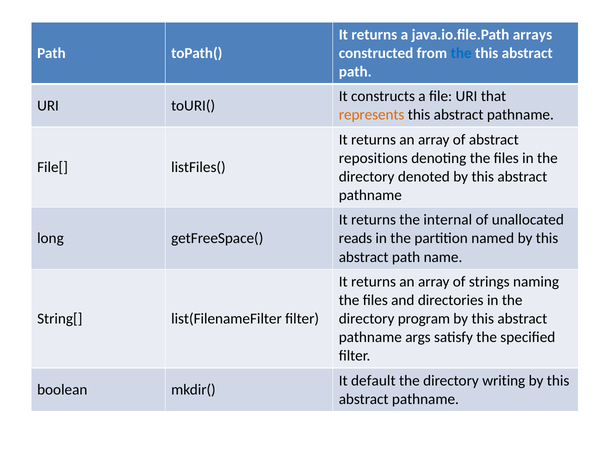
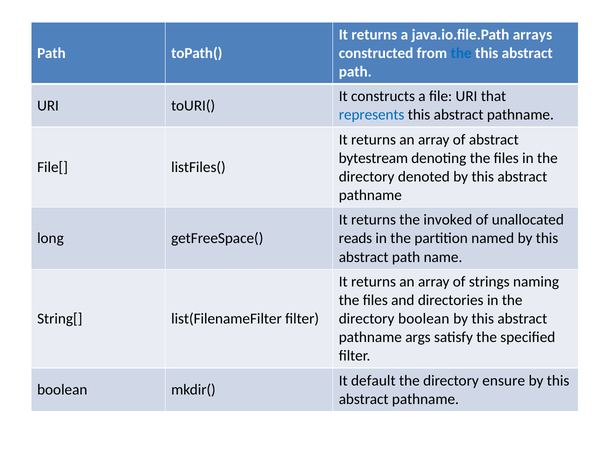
represents colour: orange -> blue
repositions: repositions -> bytestream
internal: internal -> invoked
directory program: program -> boolean
writing: writing -> ensure
